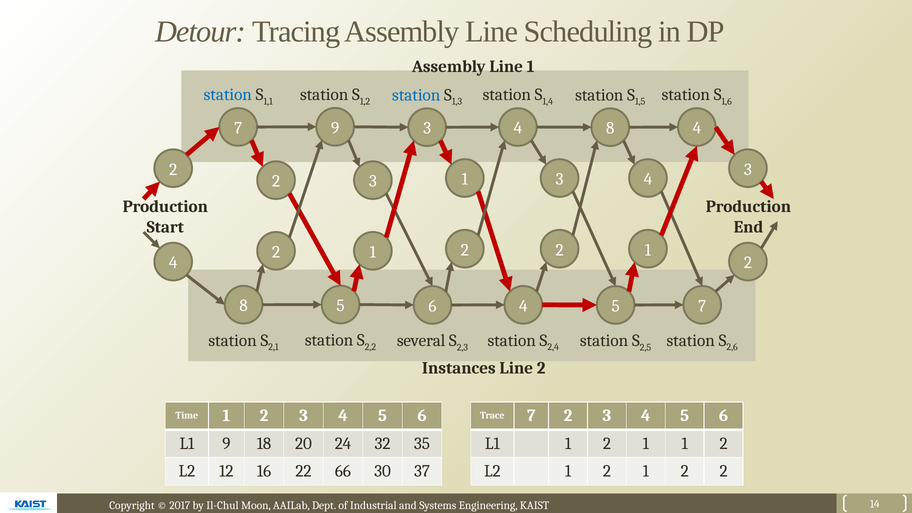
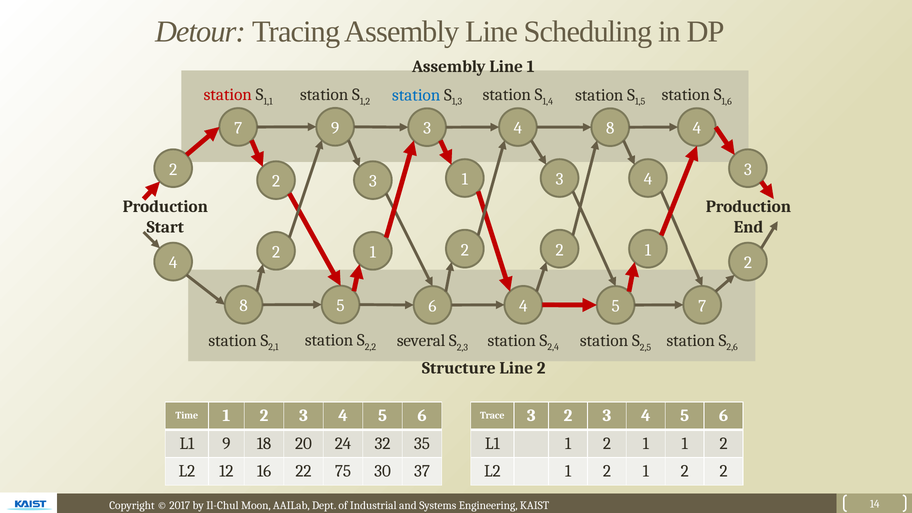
station at (228, 95) colour: blue -> red
Instances: Instances -> Structure
Trace 7: 7 -> 3
66: 66 -> 75
